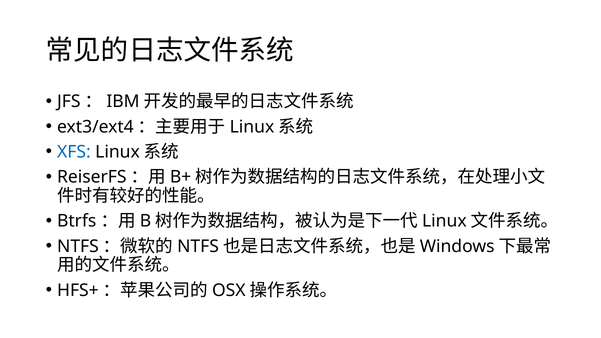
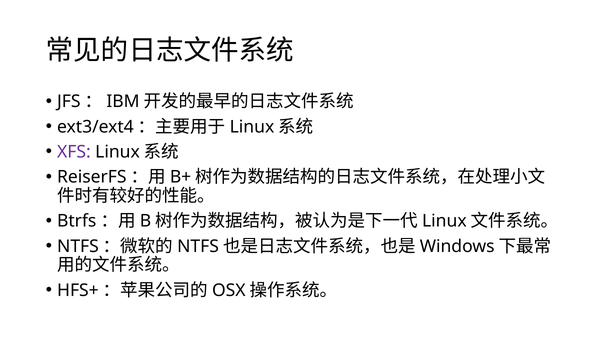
XFS colour: blue -> purple
